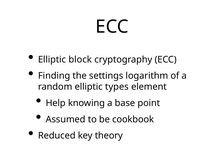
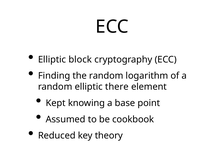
the settings: settings -> random
types: types -> there
Help: Help -> Kept
